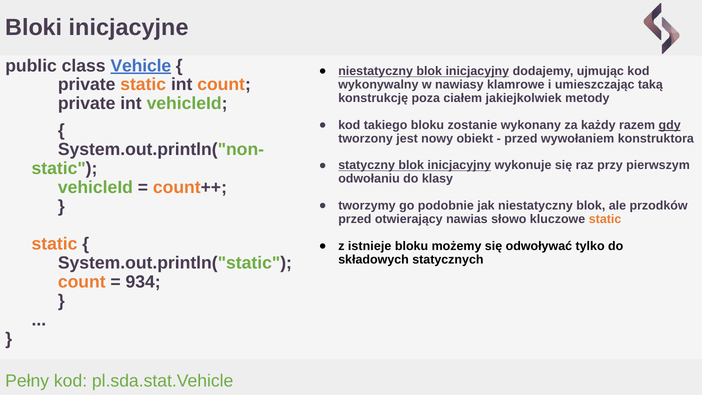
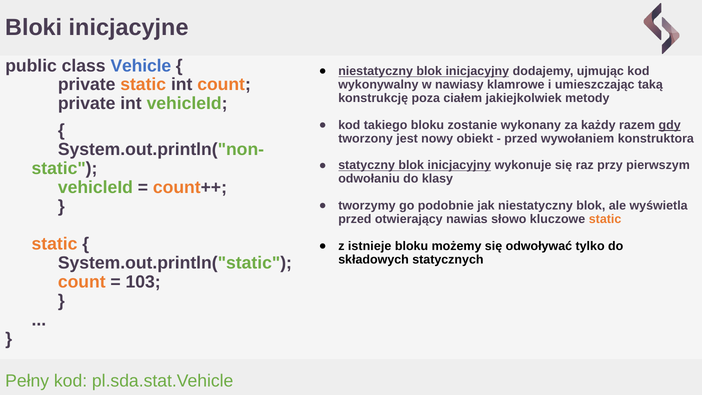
Vehicle underline: present -> none
przodków: przodków -> wyświetla
934: 934 -> 103
